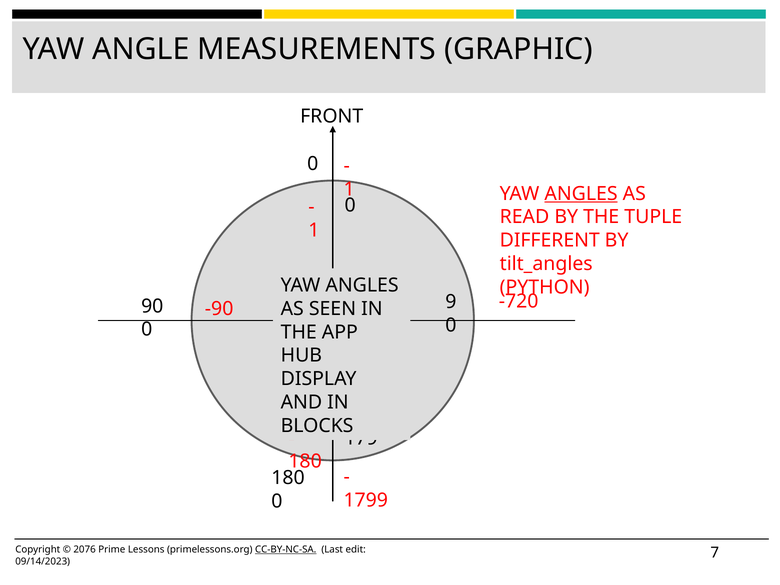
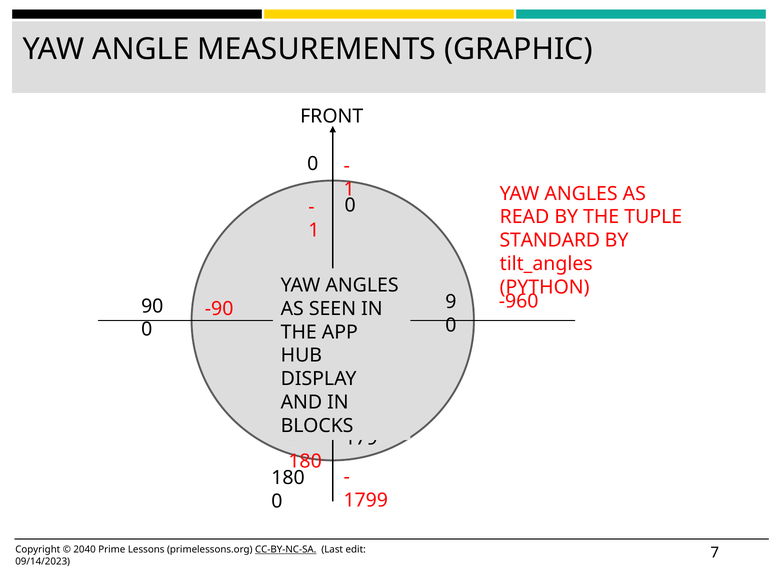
ANGLES at (581, 194) underline: present -> none
DIFFERENT: DIFFERENT -> STANDARD
-720: -720 -> -960
2076: 2076 -> 2040
